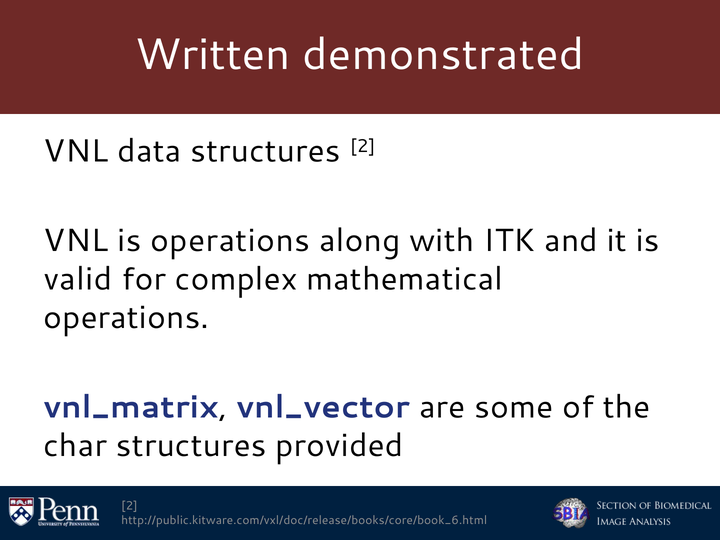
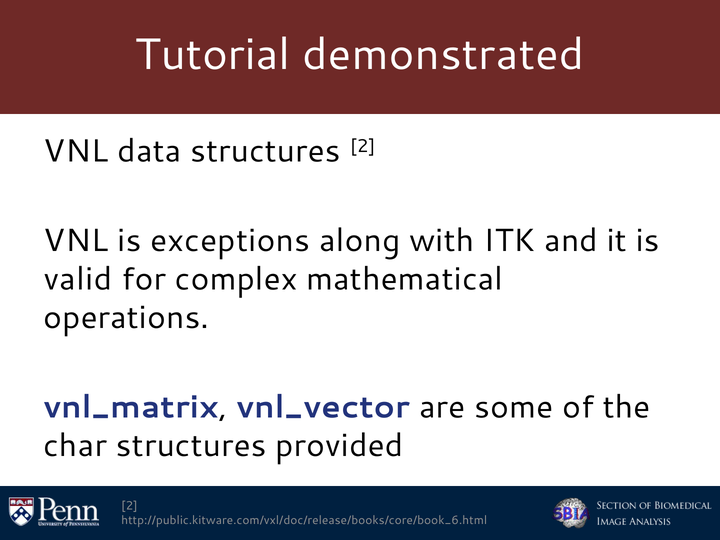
Written: Written -> Tutorial
is operations: operations -> exceptions
